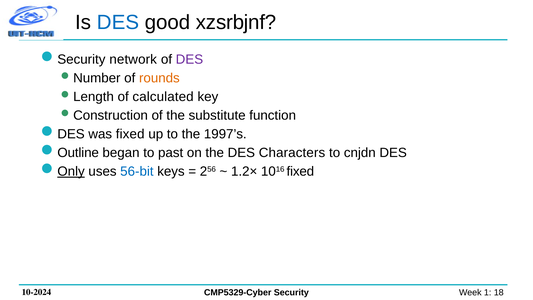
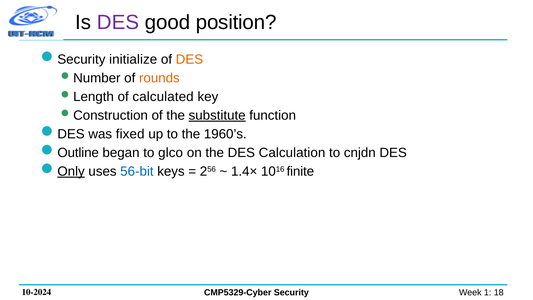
DES at (118, 22) colour: blue -> purple
xzsrbjnf: xzsrbjnf -> position
network: network -> initialize
DES at (189, 59) colour: purple -> orange
substitute underline: none -> present
1997’s: 1997’s -> 1960’s
past: past -> glco
Characters: Characters -> Calculation
1.2×: 1.2× -> 1.4×
1016 fixed: fixed -> finite
